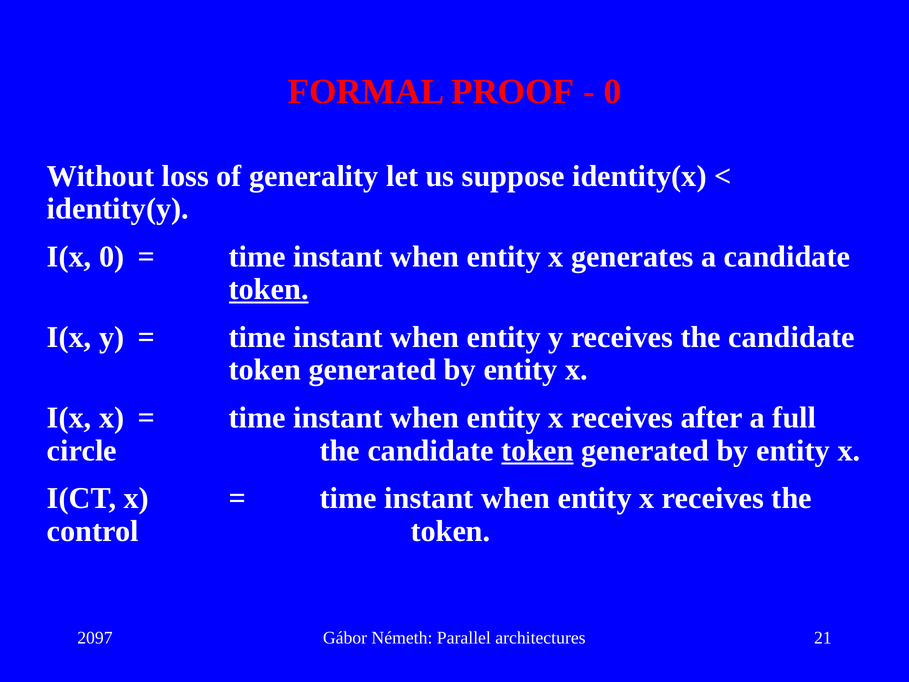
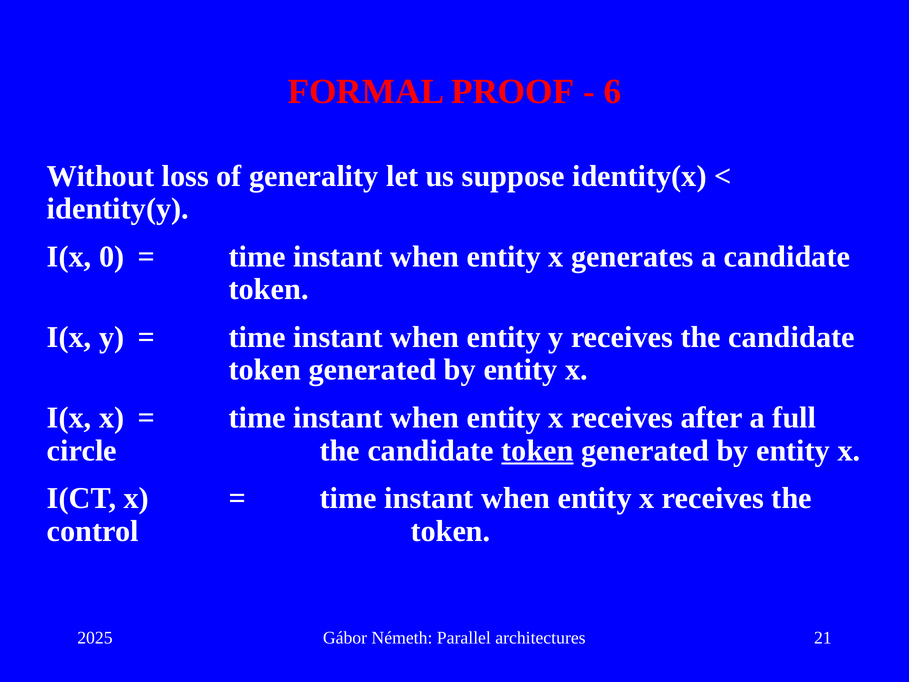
0 at (613, 91): 0 -> 6
token at (269, 289) underline: present -> none
2097: 2097 -> 2025
